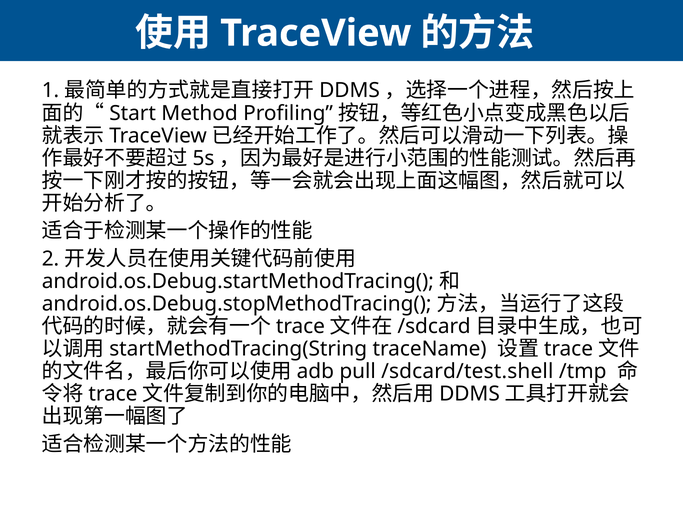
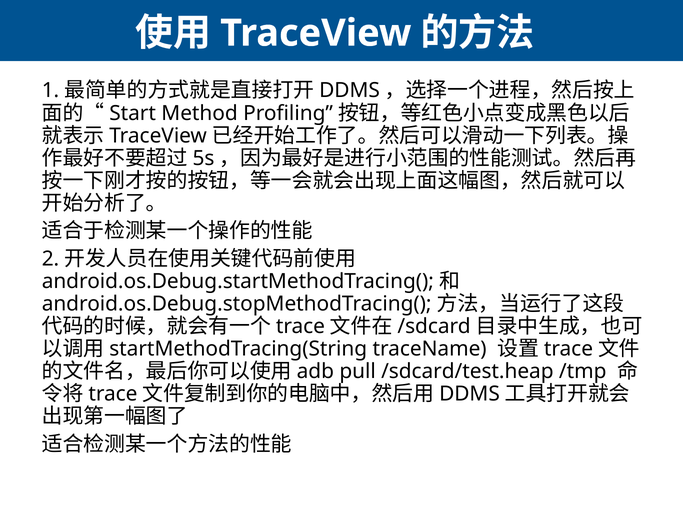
/sdcard/test.shell: /sdcard/test.shell -> /sdcard/test.heap
